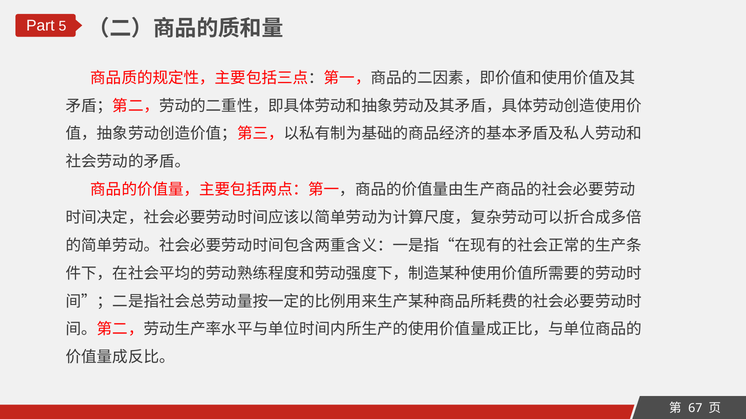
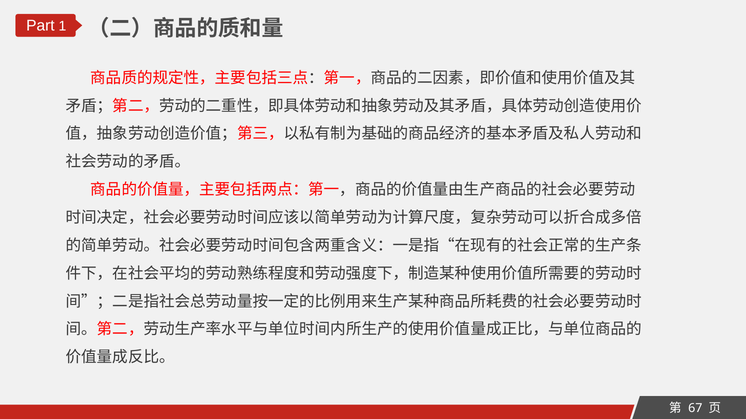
5: 5 -> 1
